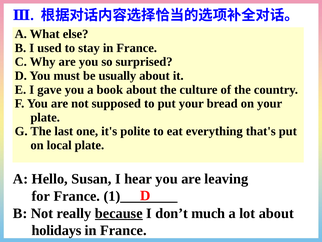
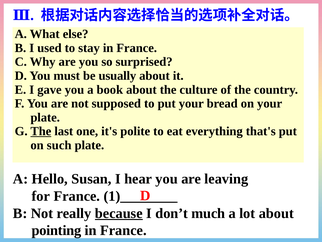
The at (41, 131) underline: none -> present
local: local -> such
holidays: holidays -> pointing
